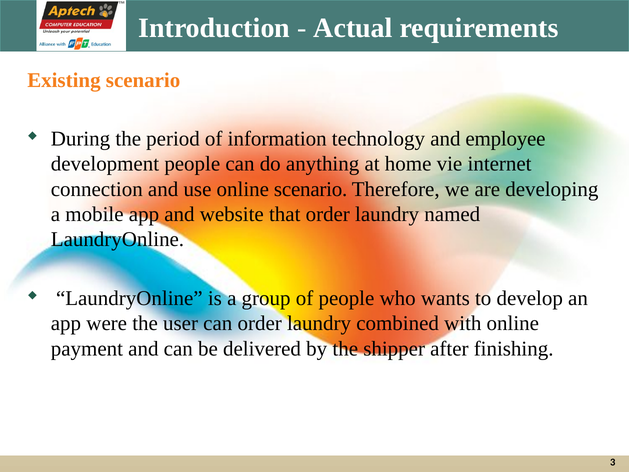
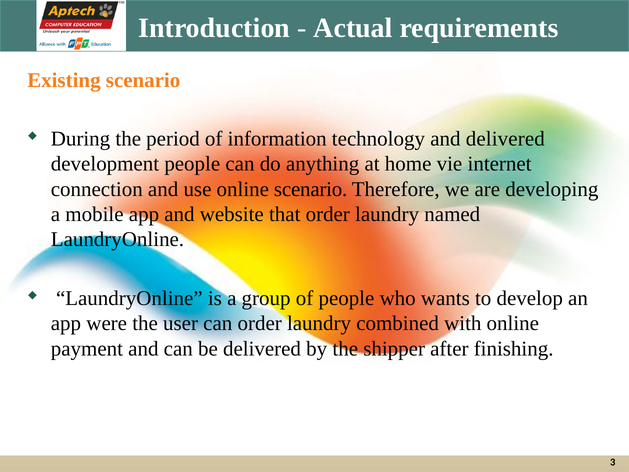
and employee: employee -> delivered
